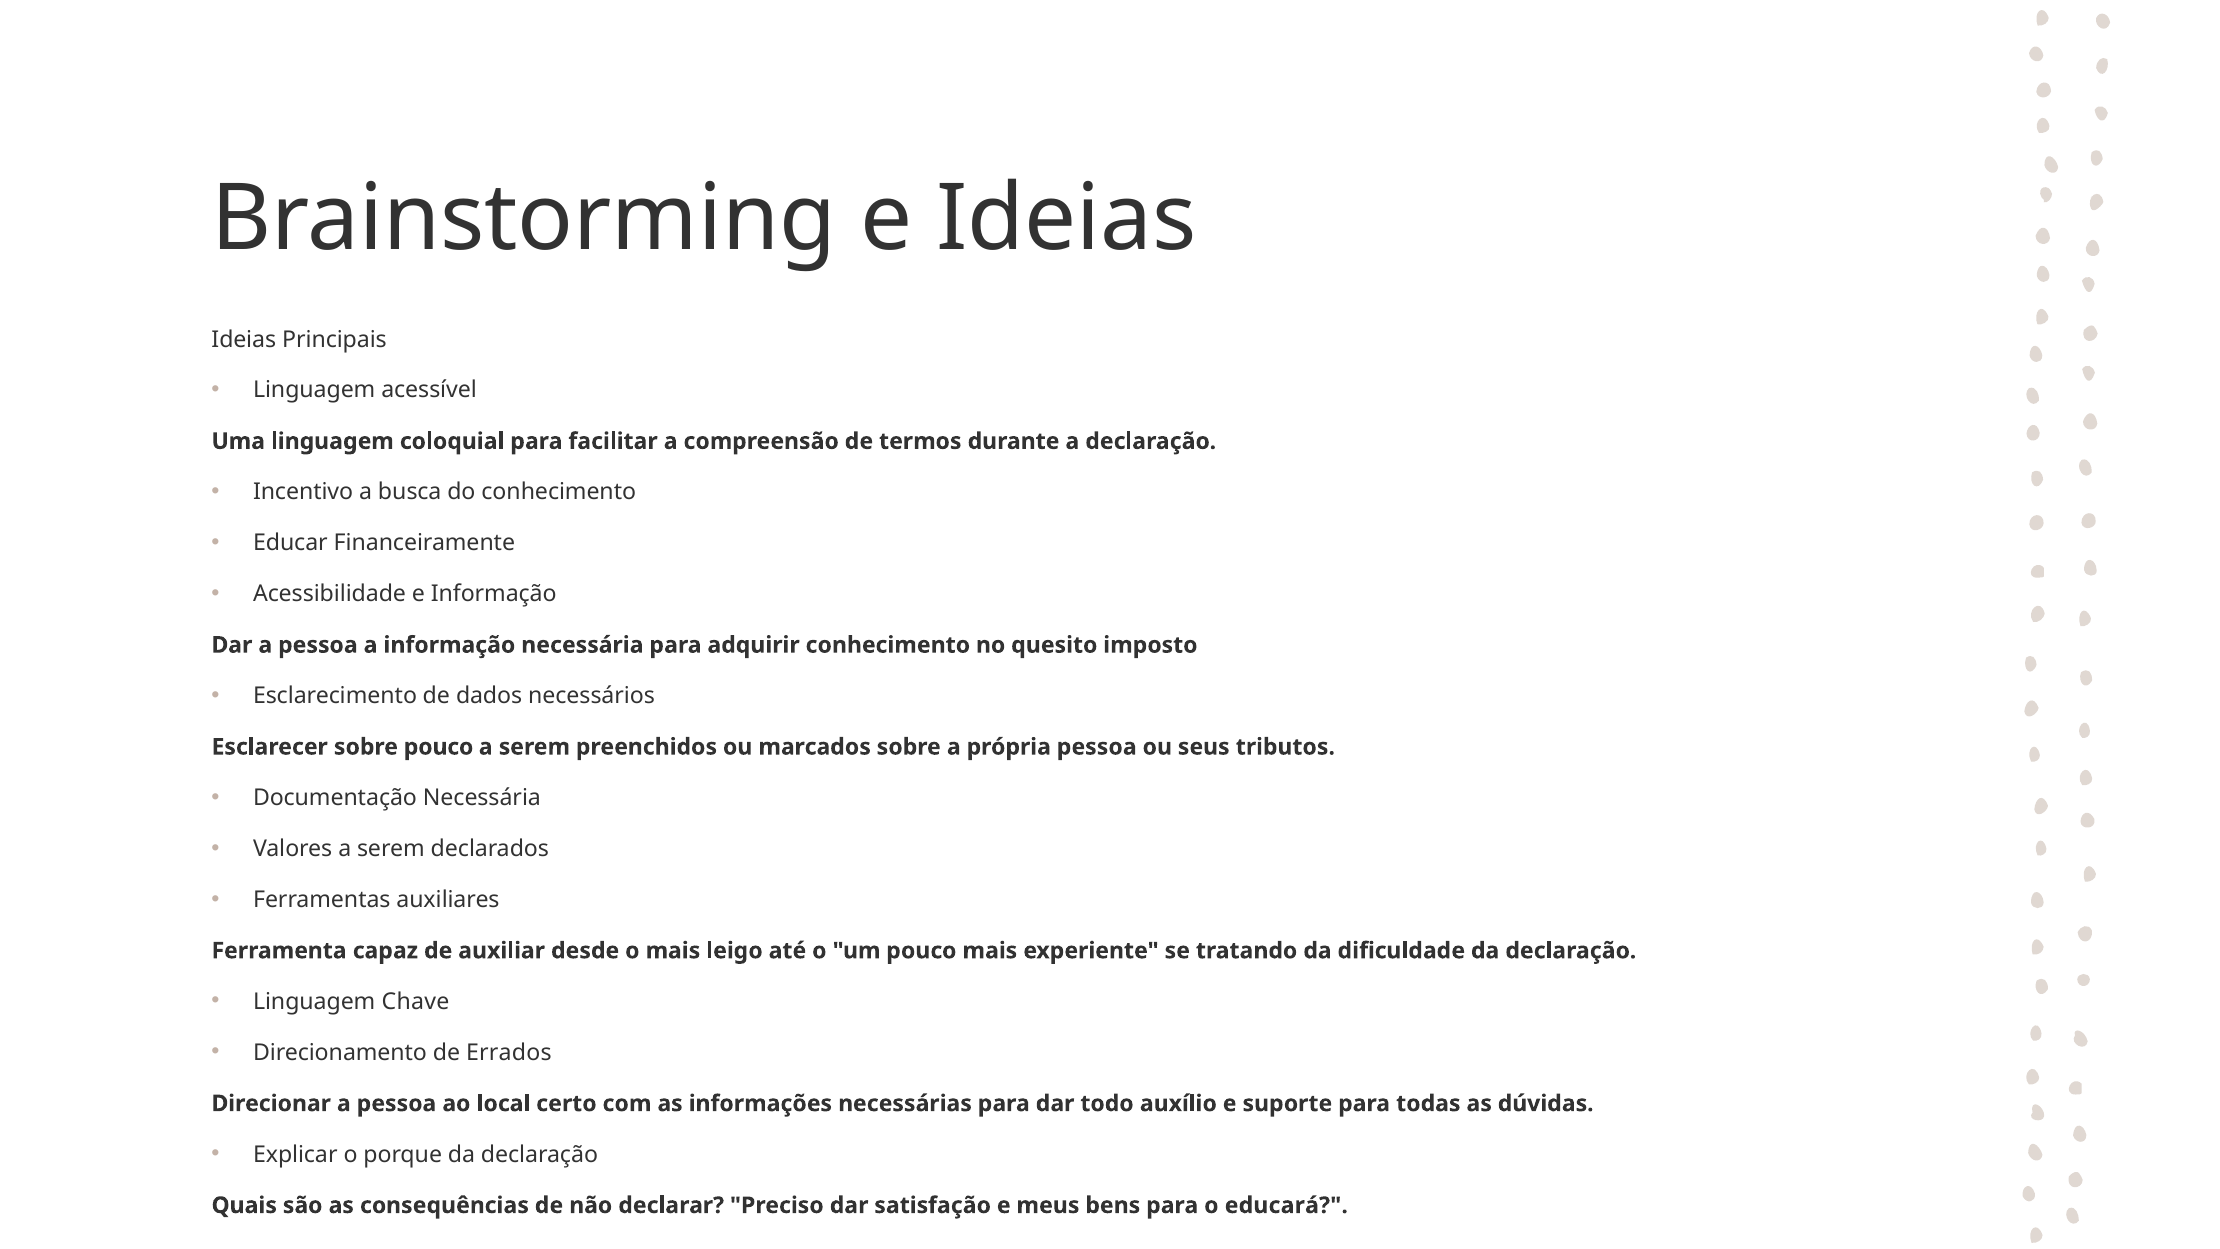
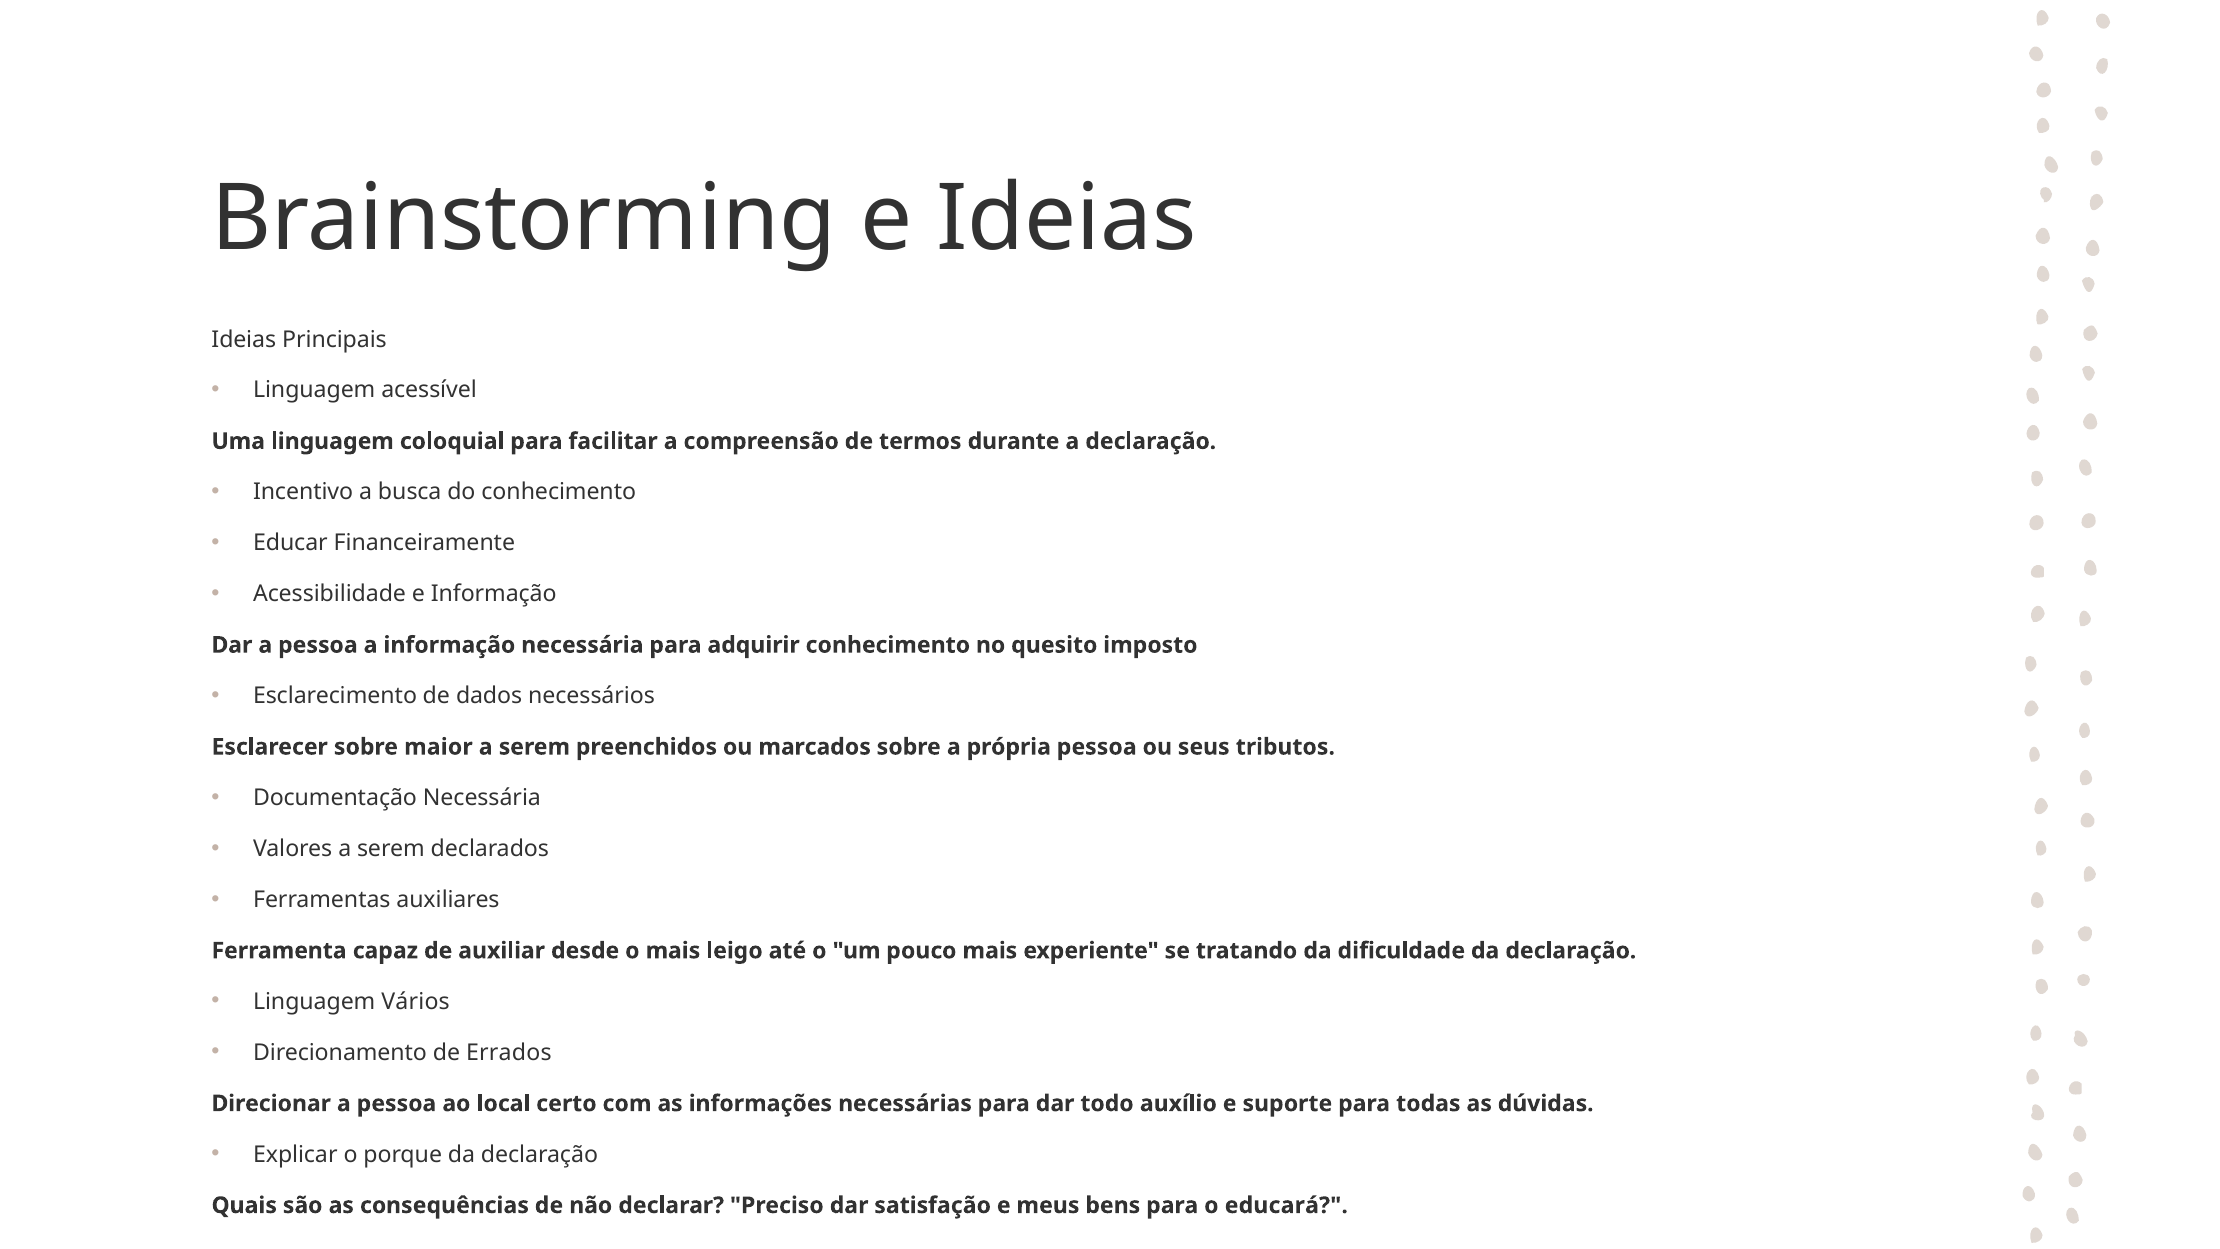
sobre pouco: pouco -> maior
Chave: Chave -> Vários
